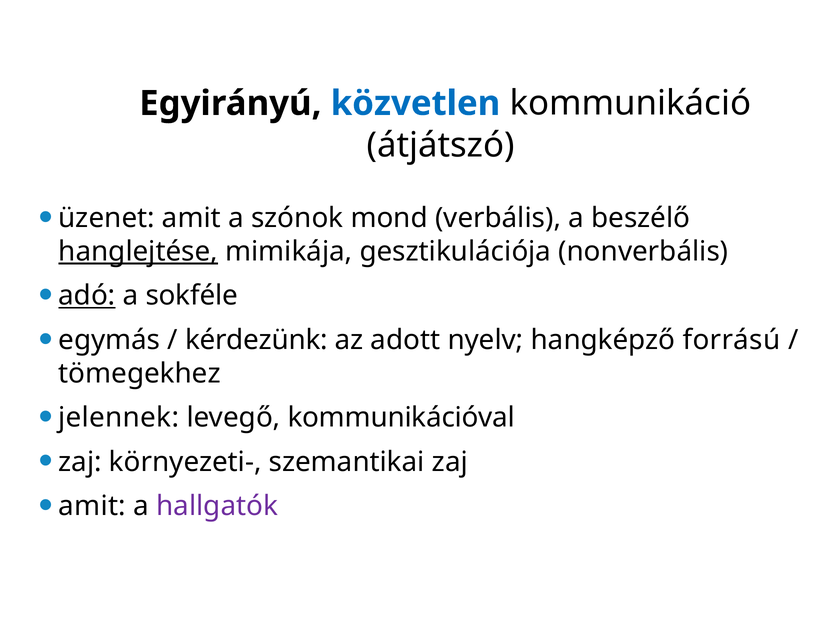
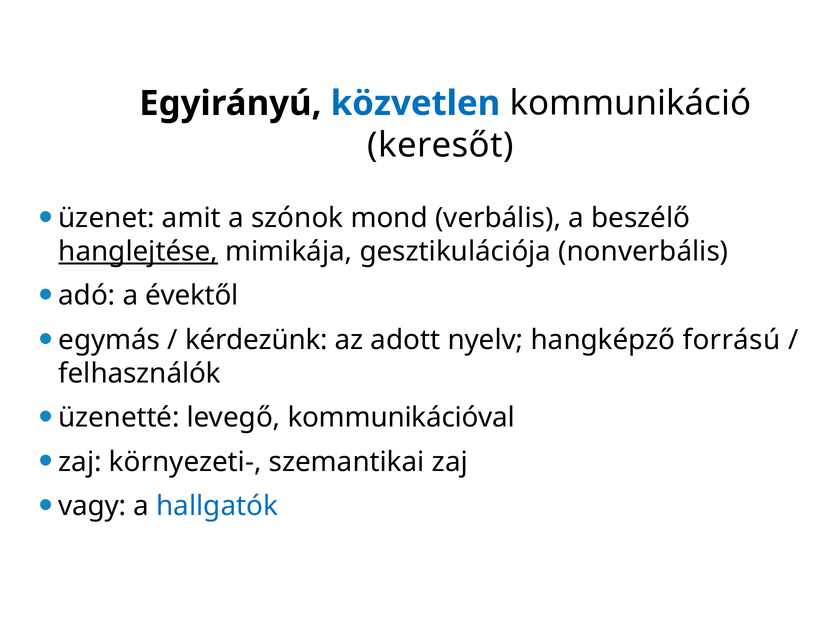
átjátszó: átjátszó -> keresőt
adó underline: present -> none
sokféle: sokféle -> évektől
tömegekhez: tömegekhez -> felhasználók
jelennek: jelennek -> üzenetté
amit at (92, 506): amit -> vagy
hallgatók colour: purple -> blue
